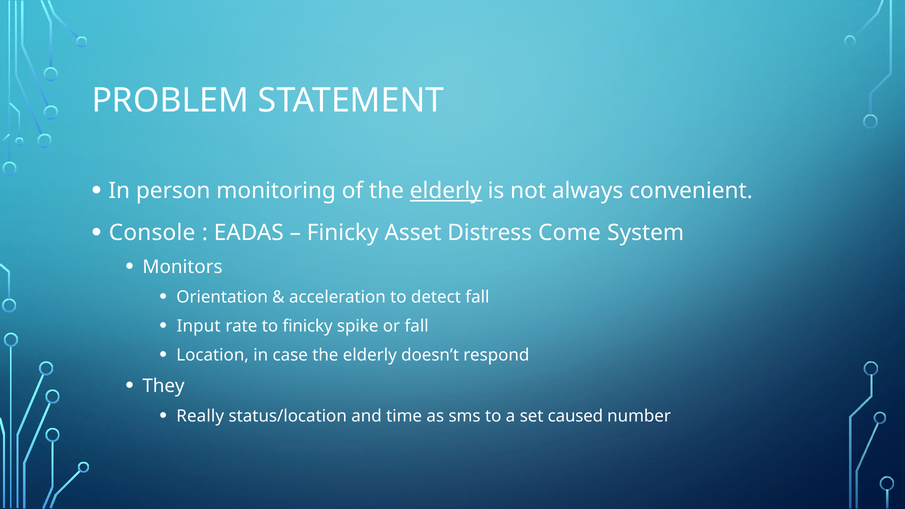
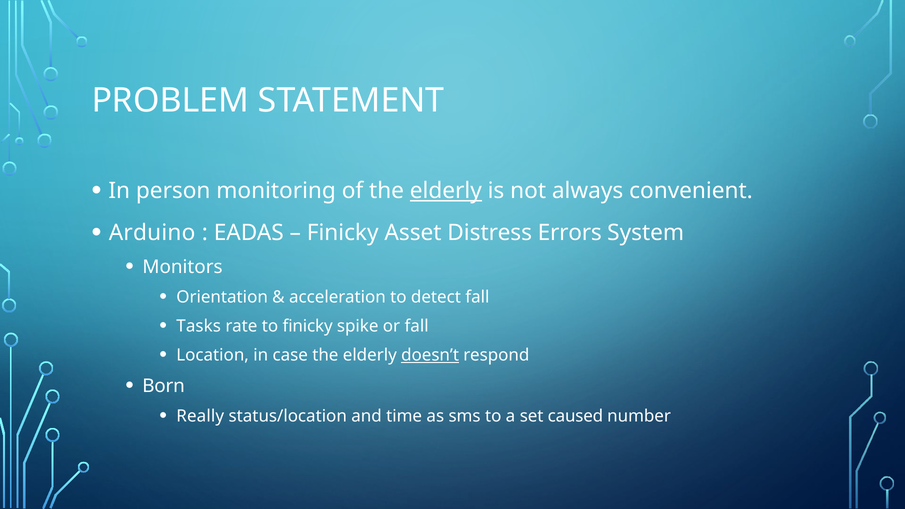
Console: Console -> Arduino
Come: Come -> Errors
Input: Input -> Tasks
doesn’t underline: none -> present
They: They -> Born
